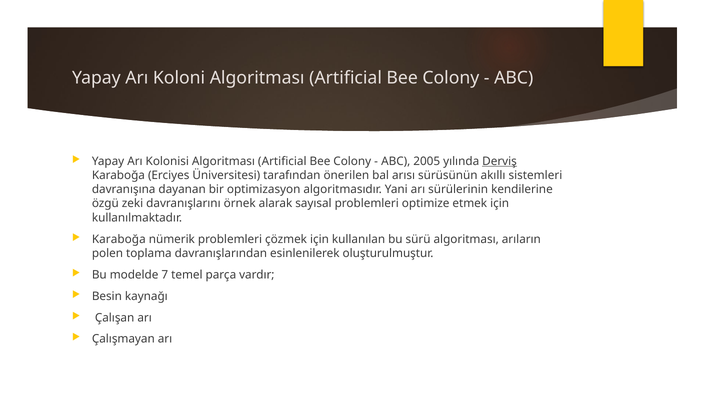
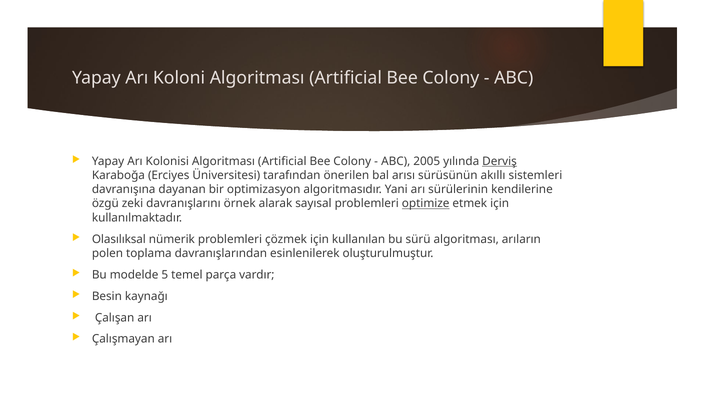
optimize underline: none -> present
Karaboğa at (119, 239): Karaboğa -> Olasılıksal
7: 7 -> 5
